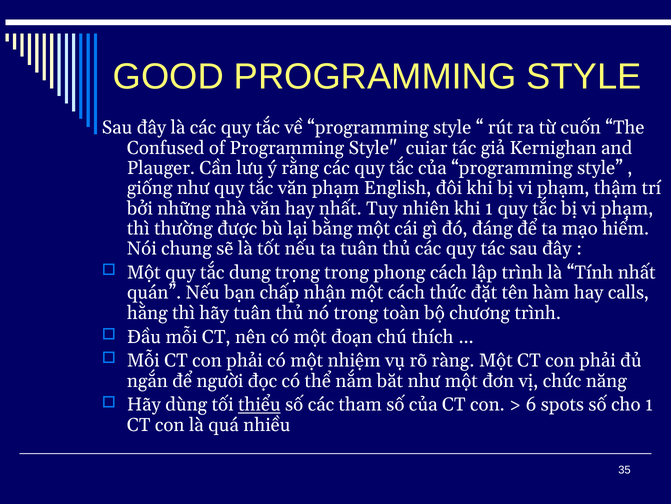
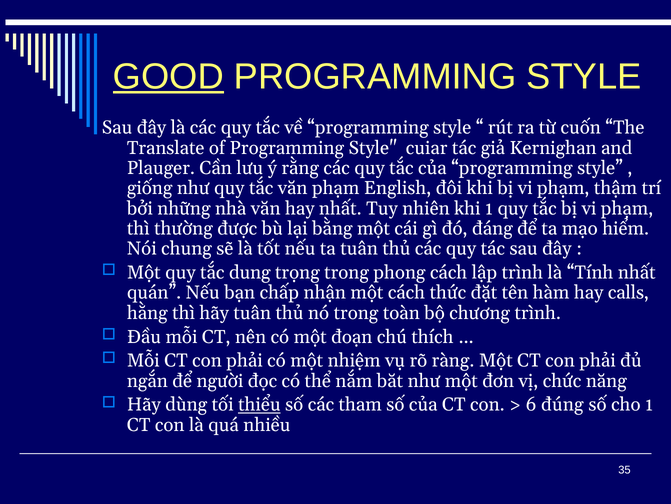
GOOD underline: none -> present
Confused: Confused -> Translate
spots: spots -> đúng
